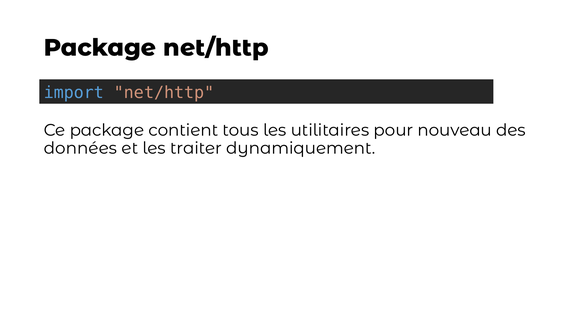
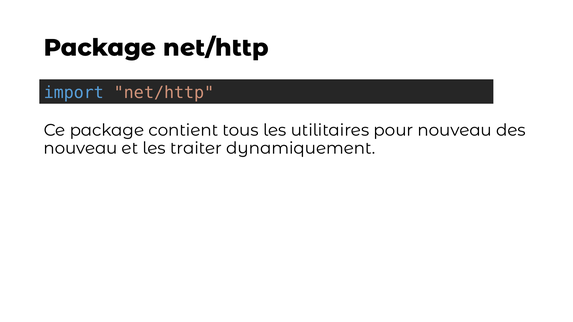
données at (80, 148): données -> nouveau
